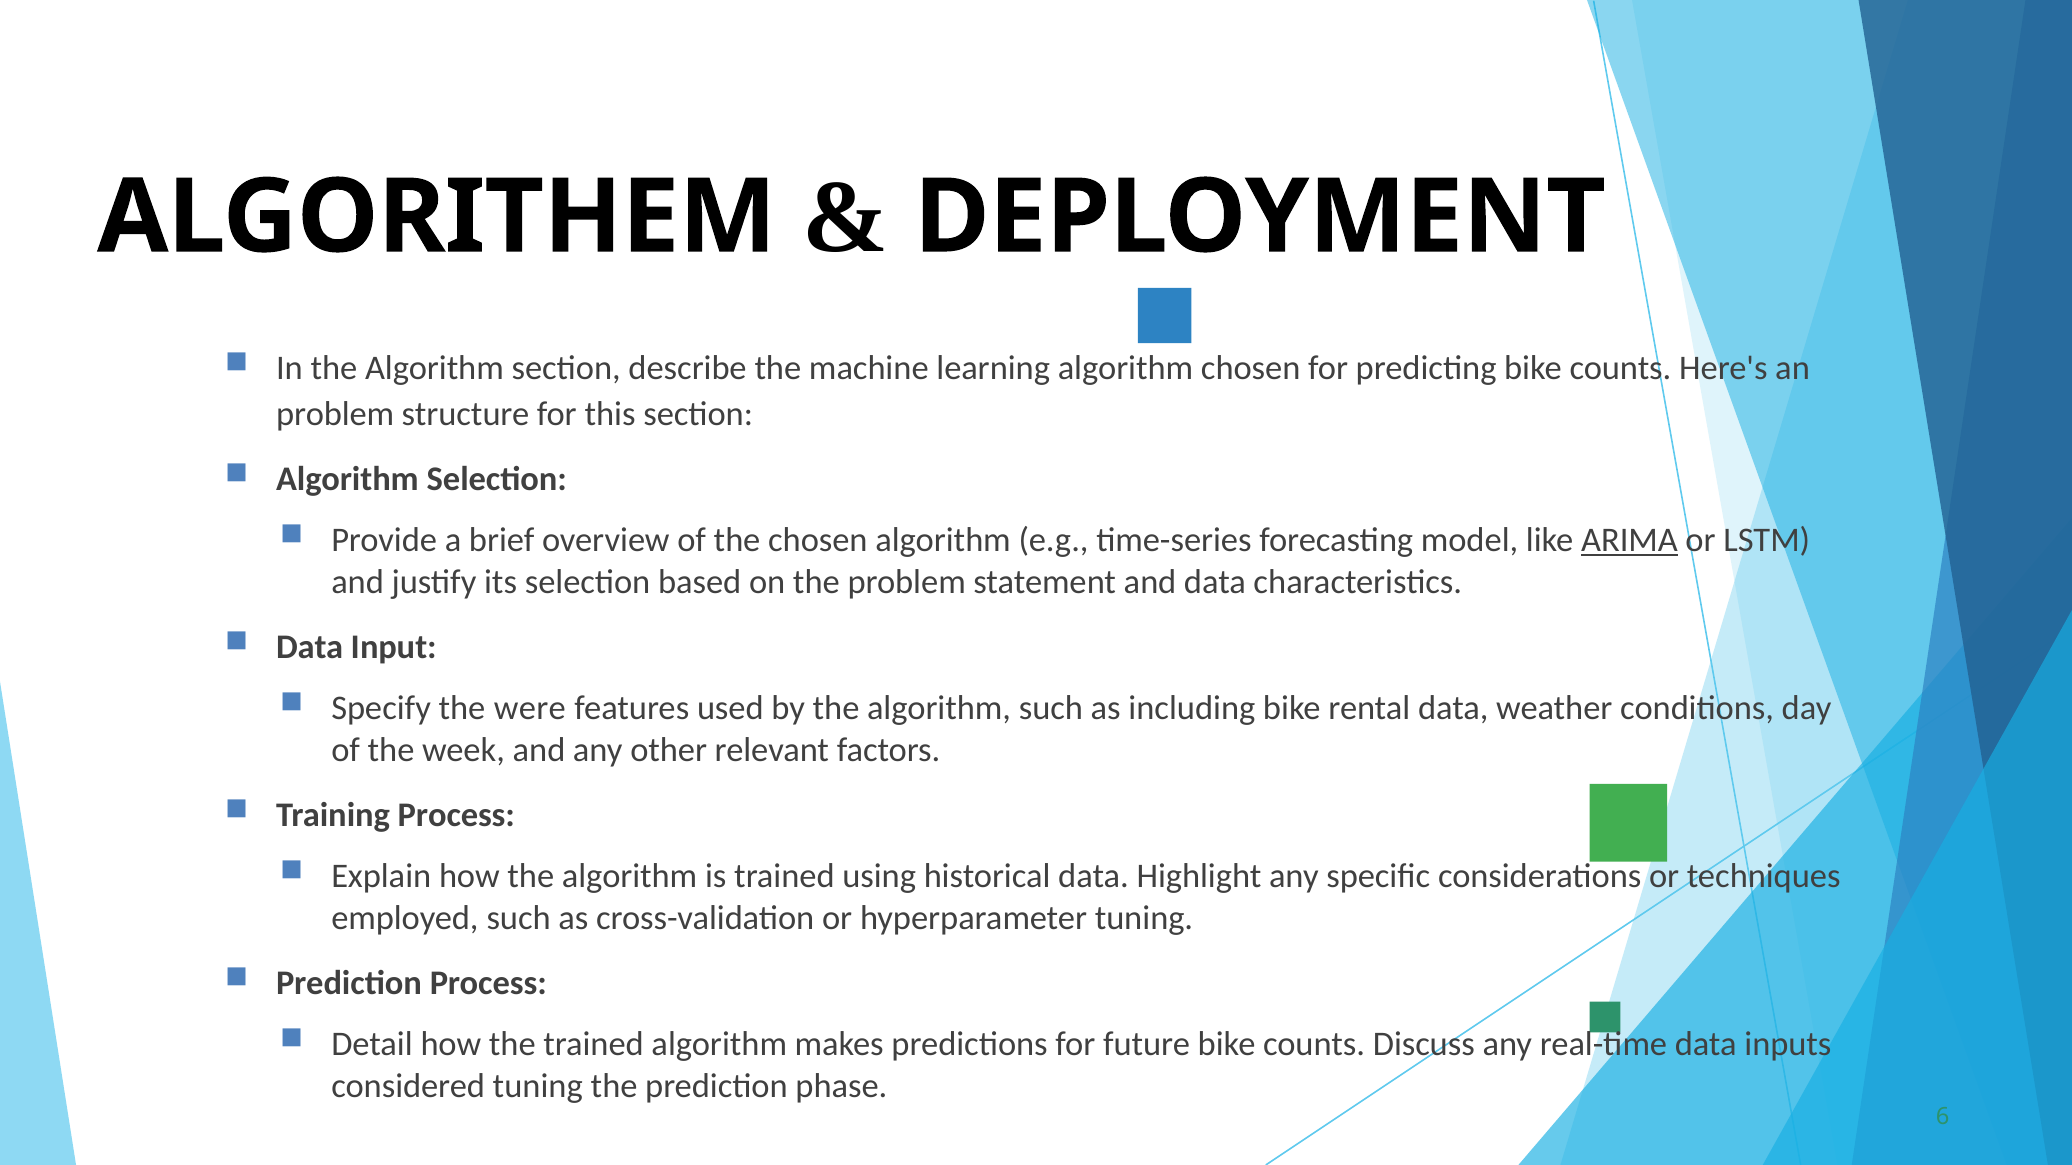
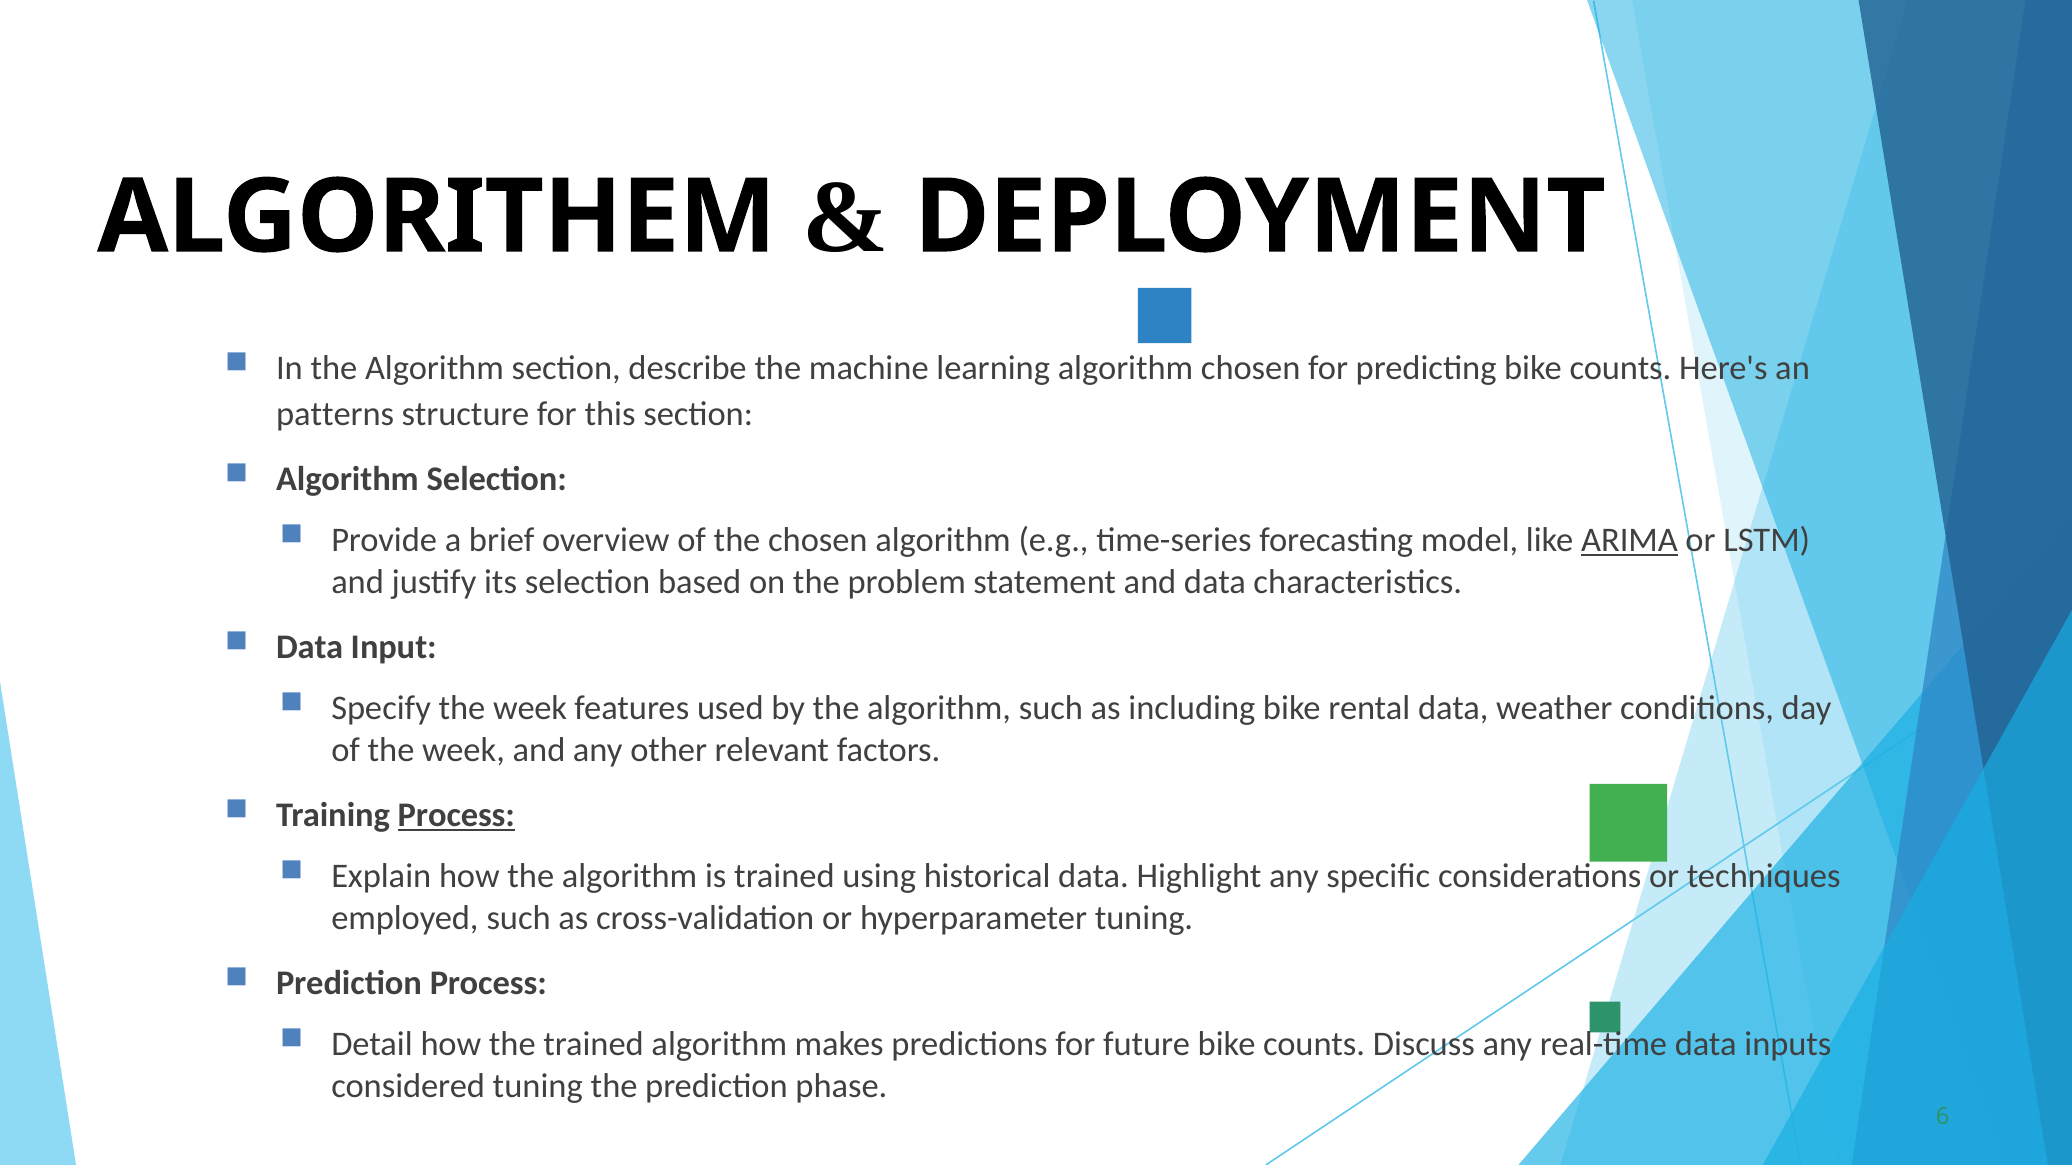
problem at (335, 414): problem -> patterns
Specify the were: were -> week
Process at (456, 815) underline: none -> present
